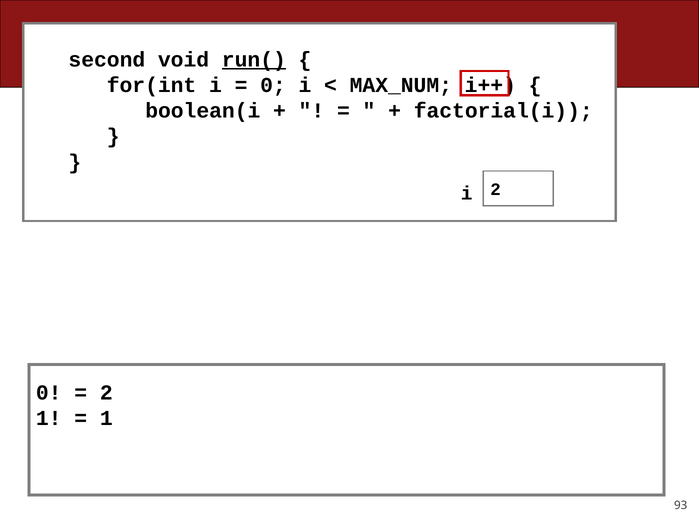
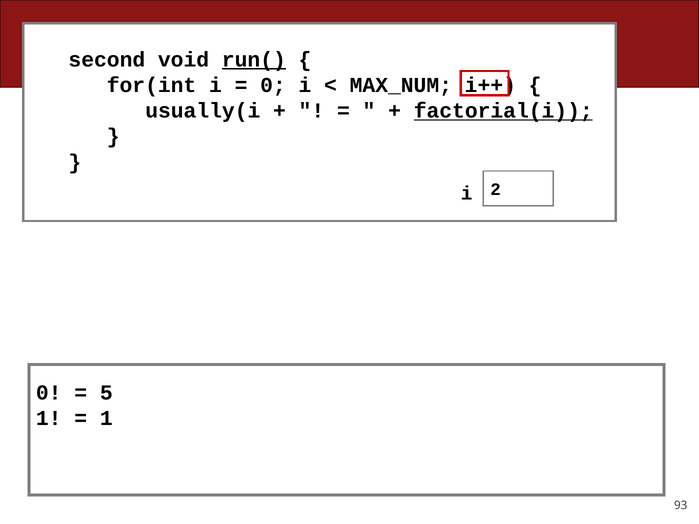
boolean(i: boolean(i -> usually(i
factorial(i underline: none -> present
2 at (106, 393): 2 -> 5
